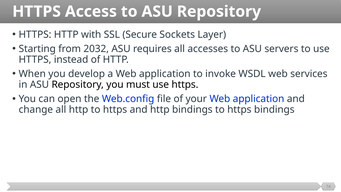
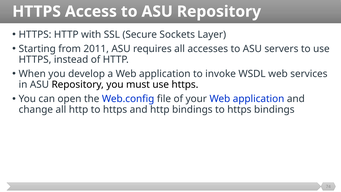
2032: 2032 -> 2011
